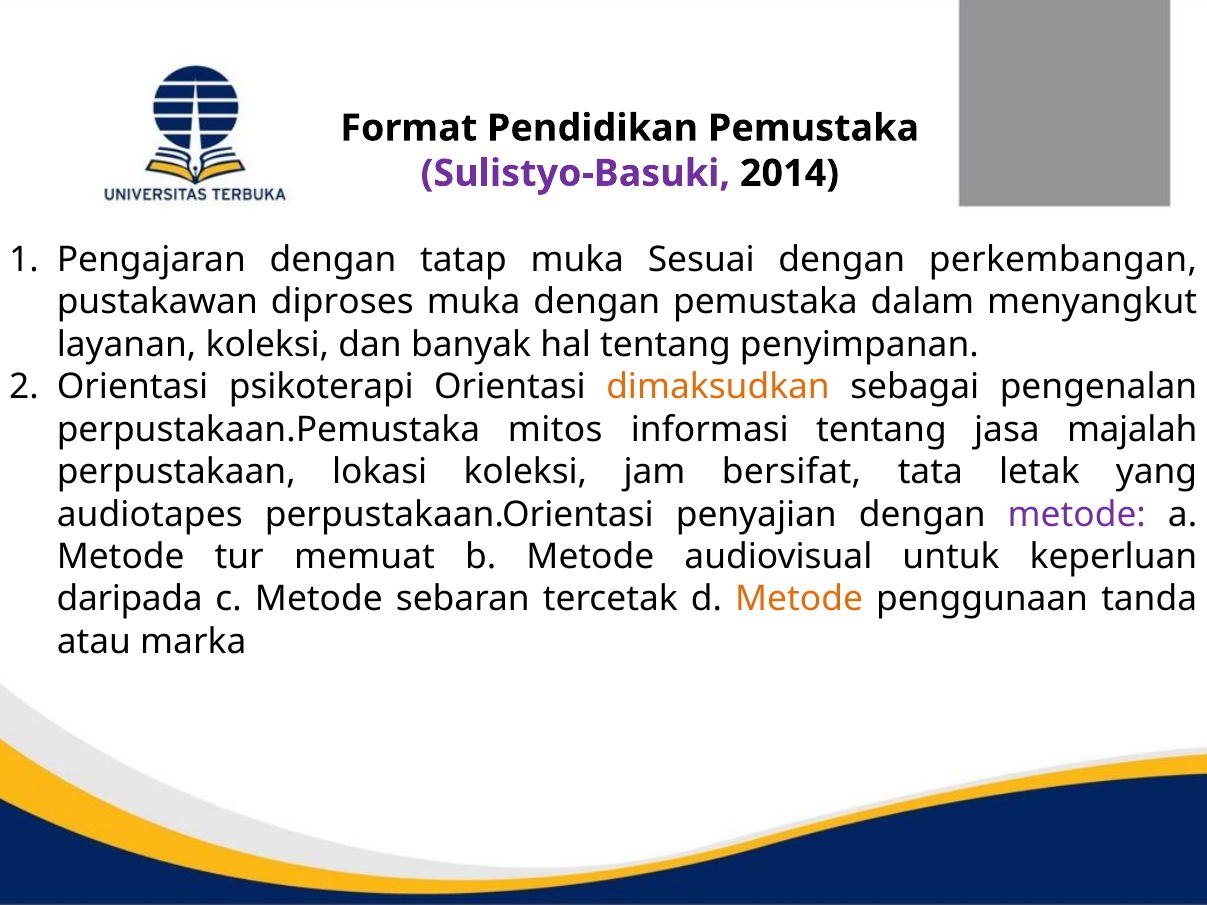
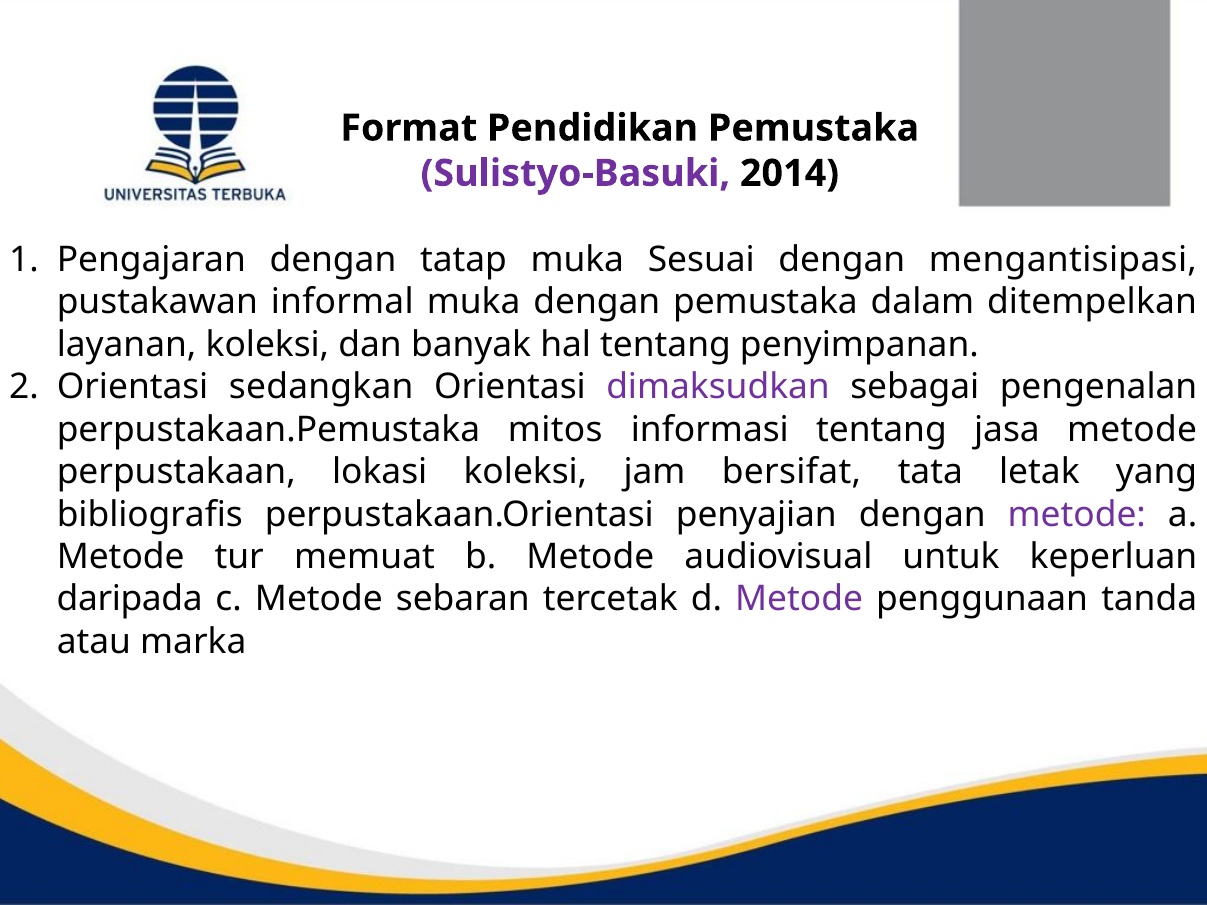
perkembangan: perkembangan -> mengantisipasi
diproses: diproses -> informal
menyangkut: menyangkut -> ditempelkan
psikoterapi: psikoterapi -> sedangkan
dimaksudkan colour: orange -> purple
jasa majalah: majalah -> metode
audiotapes: audiotapes -> bibliografis
Metode at (799, 599) colour: orange -> purple
